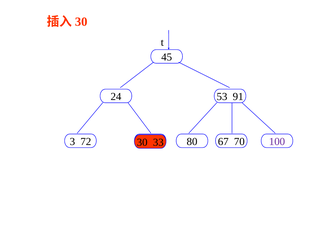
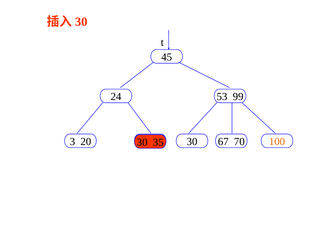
91: 91 -> 99
72: 72 -> 20
80 at (192, 142): 80 -> 30
100 colour: purple -> orange
33: 33 -> 35
